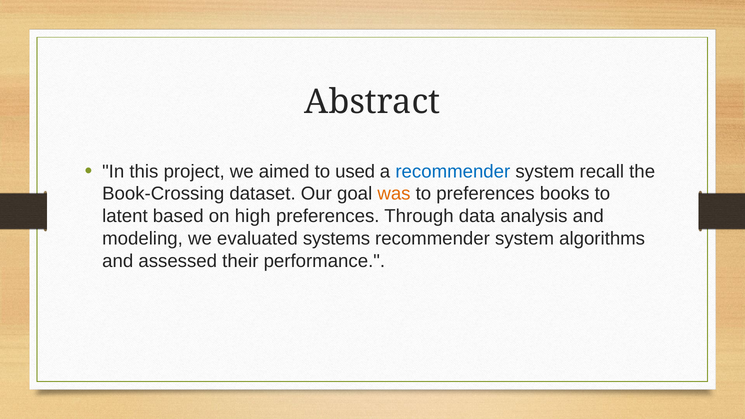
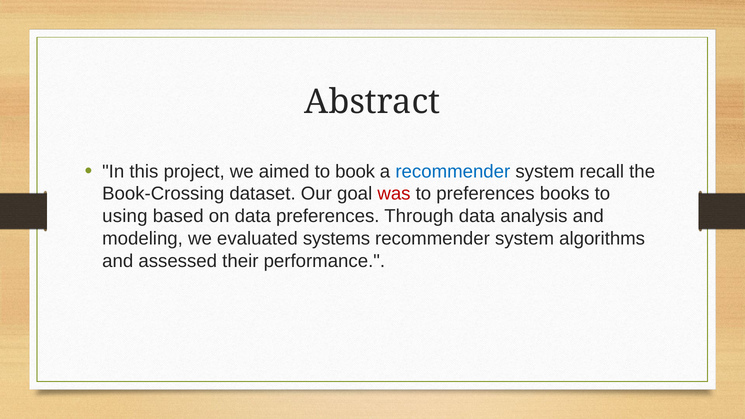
used: used -> book
was colour: orange -> red
latent: latent -> using
on high: high -> data
